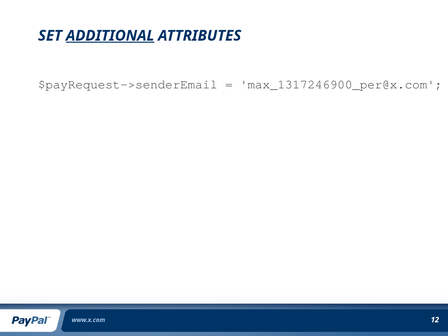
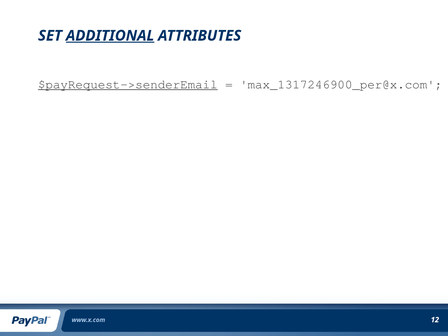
$payRequest->senderEmail underline: none -> present
